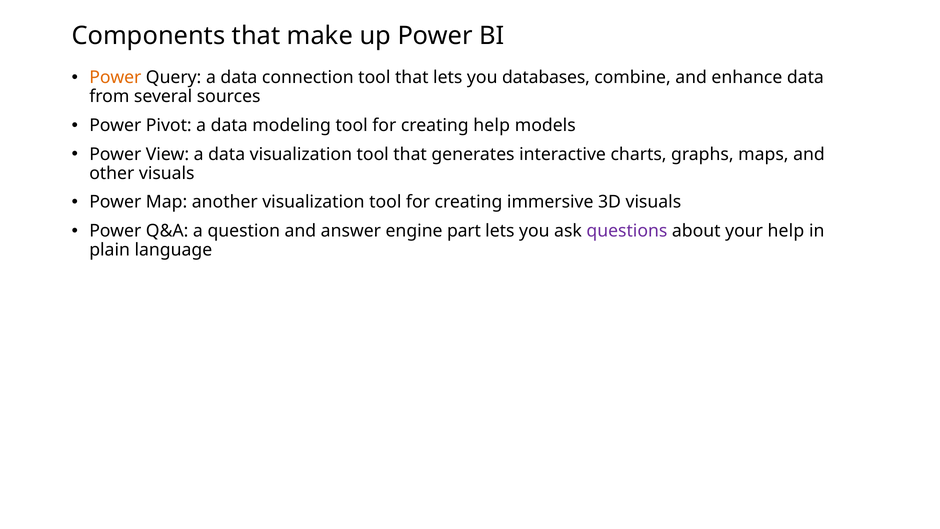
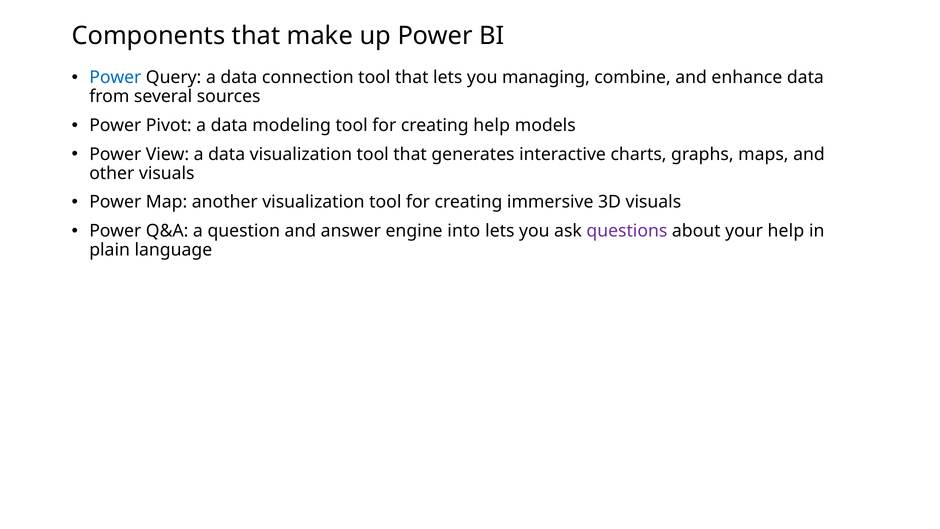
Power at (115, 77) colour: orange -> blue
databases: databases -> managing
part: part -> into
